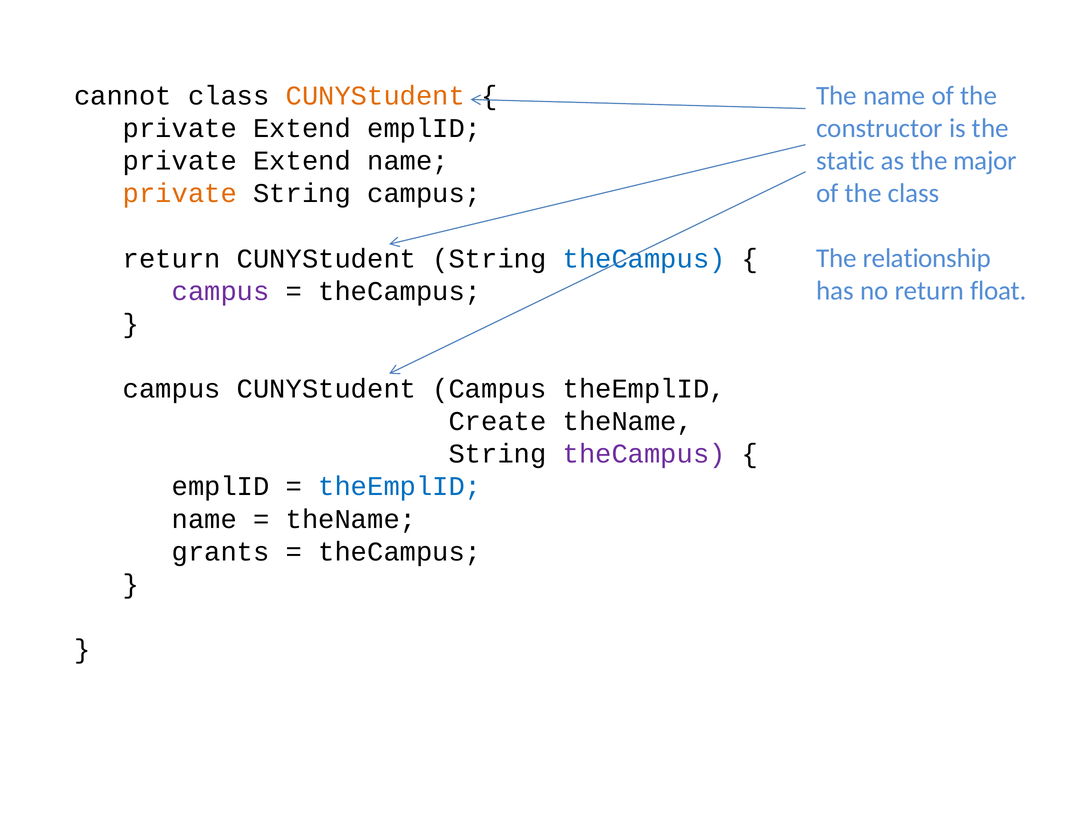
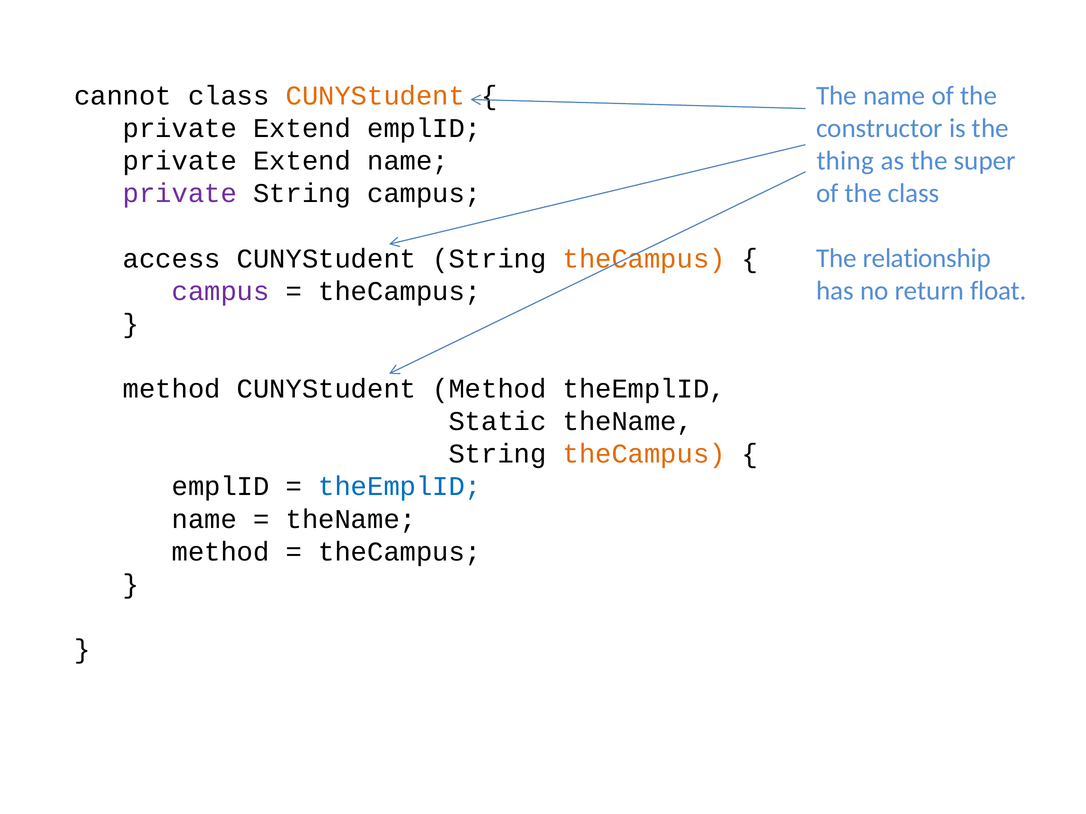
static: static -> thing
major: major -> super
private at (180, 194) colour: orange -> purple
return at (172, 259): return -> access
theCampus at (644, 259) colour: blue -> orange
campus at (172, 389): campus -> method
CUNYStudent Campus: Campus -> Method
Create: Create -> Static
theCampus at (644, 454) colour: purple -> orange
grants at (221, 552): grants -> method
